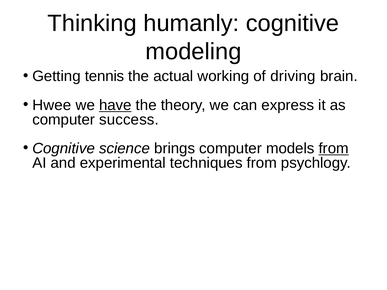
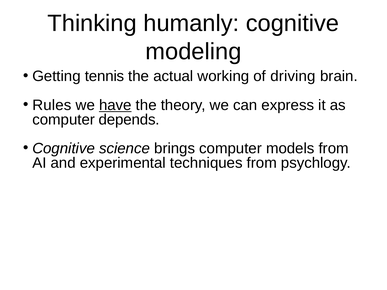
Hwee: Hwee -> Rules
success: success -> depends
from at (334, 149) underline: present -> none
